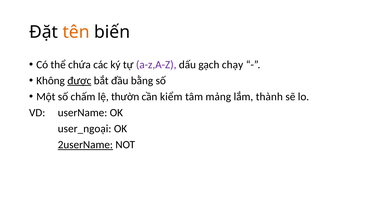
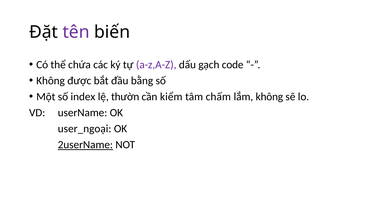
tên colour: orange -> purple
chạy: chạy -> code
được underline: present -> none
chấm: chấm -> index
mảng: mảng -> chấm
lắm thành: thành -> không
